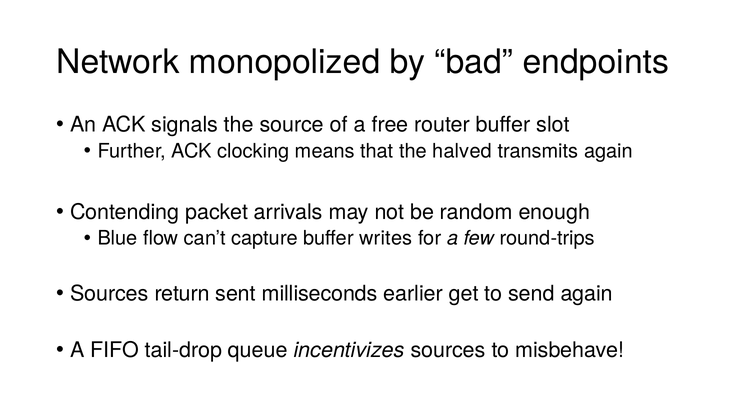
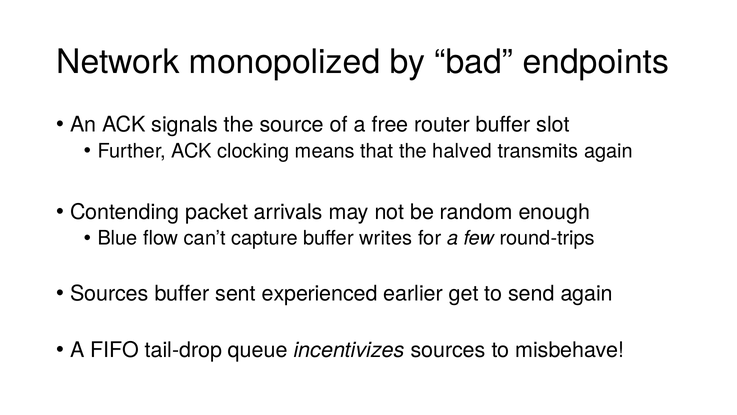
Sources return: return -> buffer
milliseconds: milliseconds -> experienced
